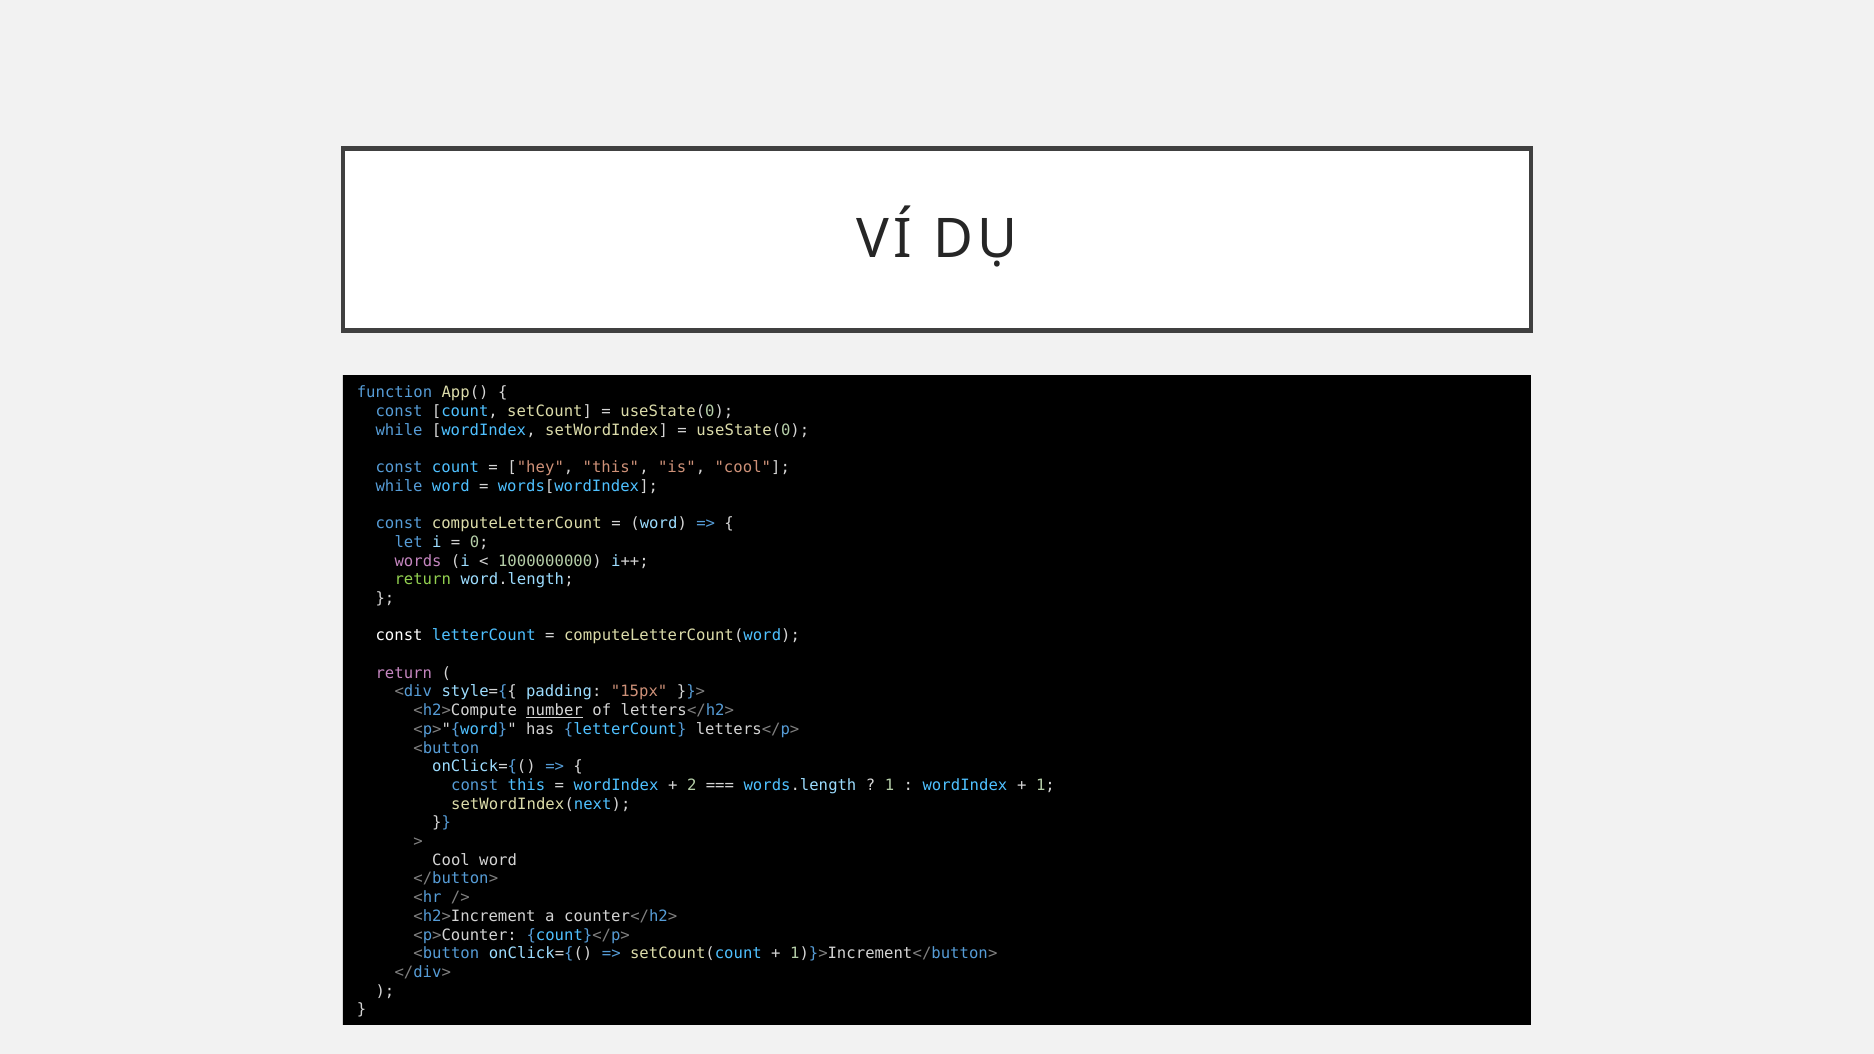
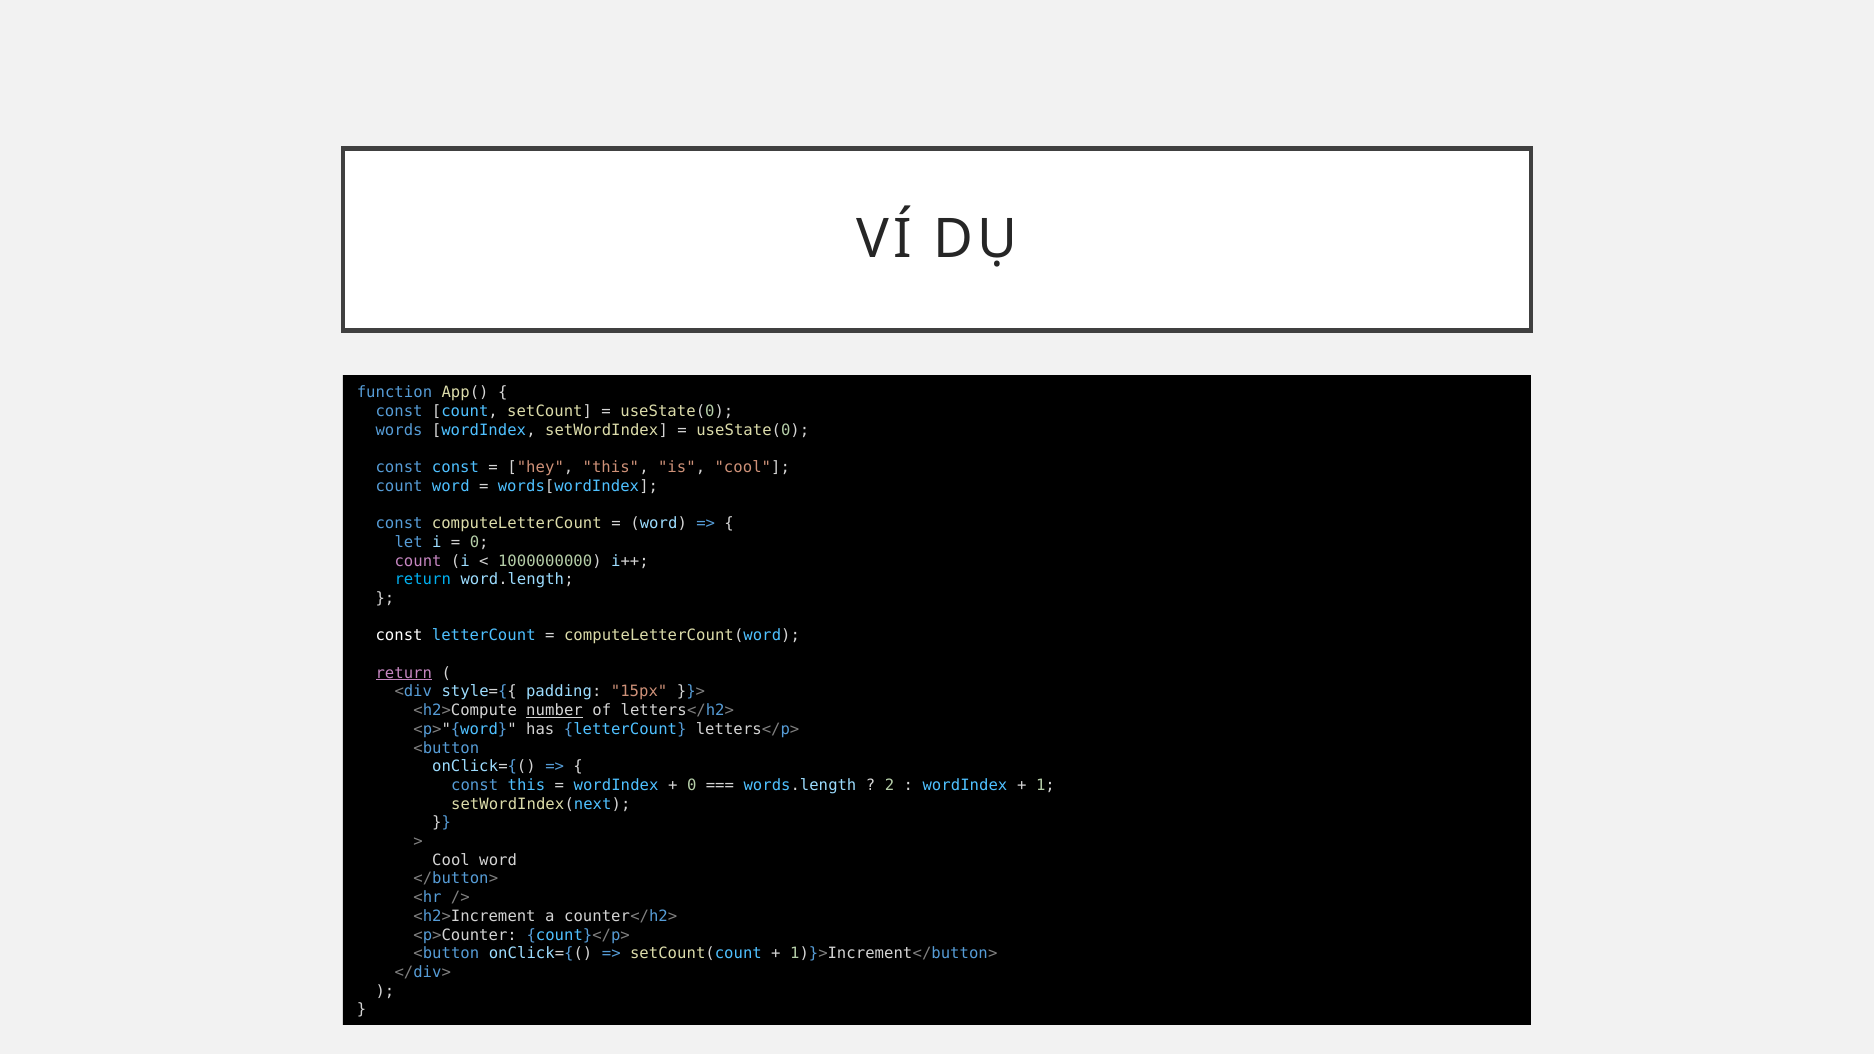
while at (399, 430): while -> words
count at (456, 467): count -> const
while at (399, 486): while -> count
words at (418, 561): words -> count
return at (423, 580) colour: light green -> light blue
return at (404, 673) underline: none -> present
2 at (692, 785): 2 -> 0
1 at (890, 785): 1 -> 2
